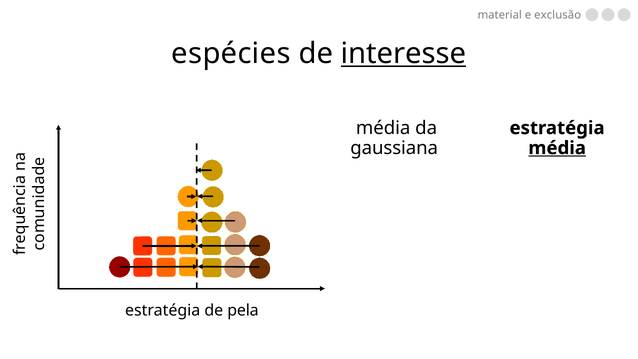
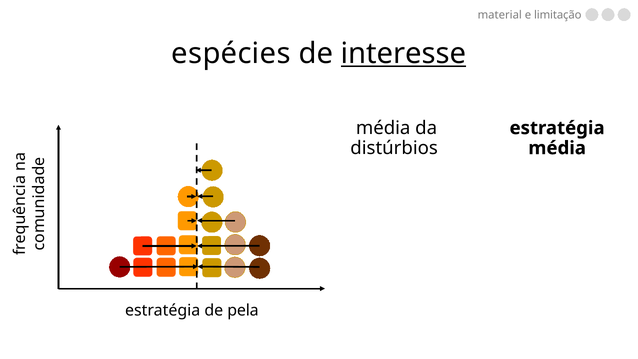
exclusão: exclusão -> limitação
gaussiana: gaussiana -> distúrbios
média at (557, 148) underline: present -> none
